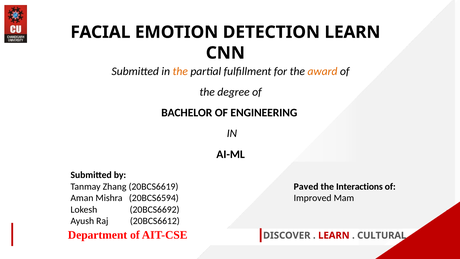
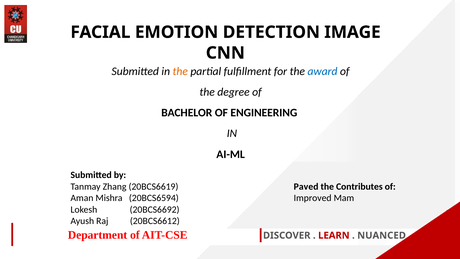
DETECTION LEARN: LEARN -> IMAGE
award colour: orange -> blue
Interactions: Interactions -> Contributes
CULTURAL: CULTURAL -> NUANCED
